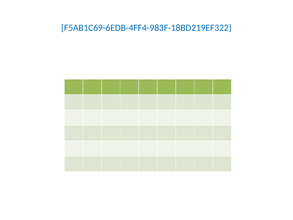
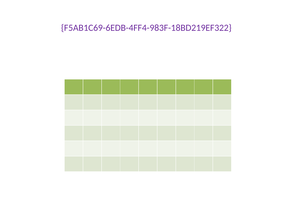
F5AB1C69-6EDB-4FF4-983F-18BD219EF322 colour: blue -> purple
